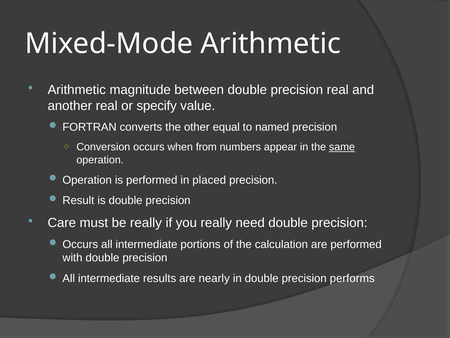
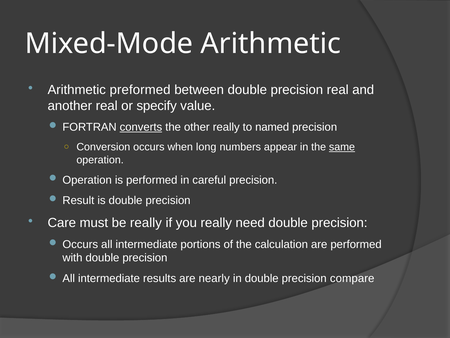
magnitude: magnitude -> preformed
converts underline: none -> present
other equal: equal -> really
from: from -> long
placed: placed -> careful
performs: performs -> compare
